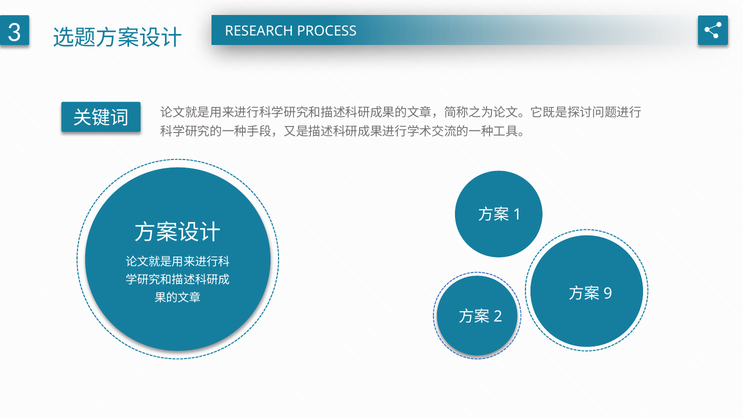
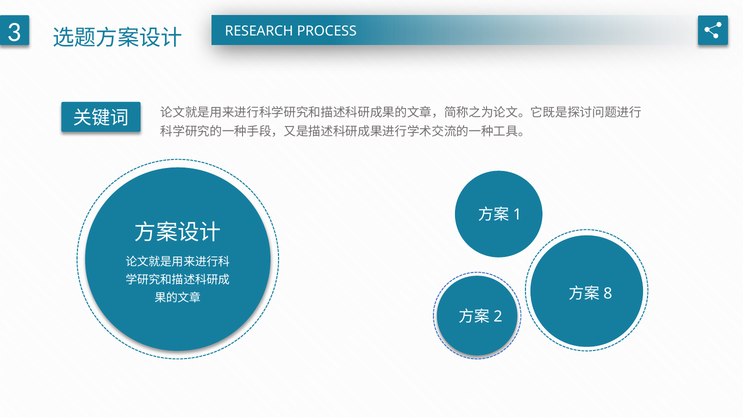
9: 9 -> 8
